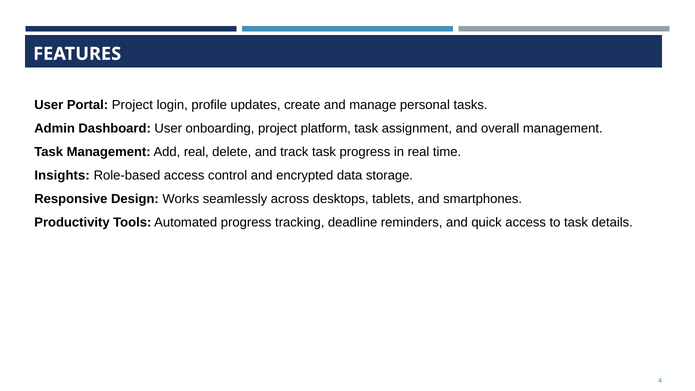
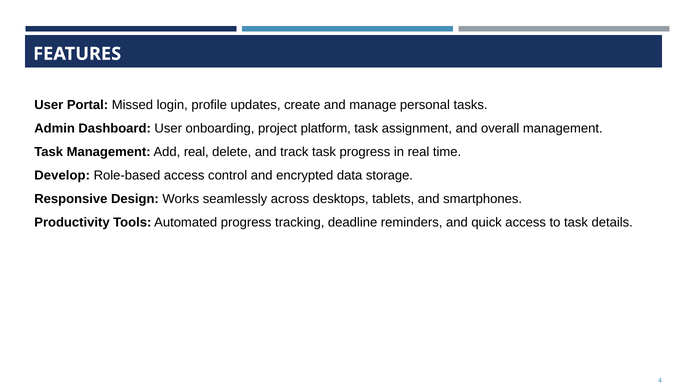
Portal Project: Project -> Missed
Insights: Insights -> Develop
